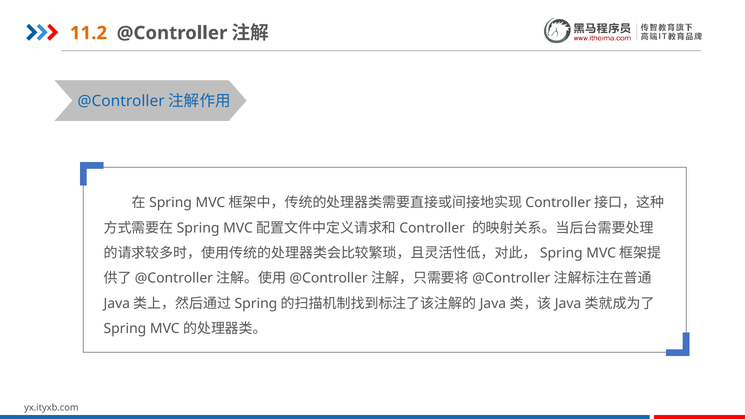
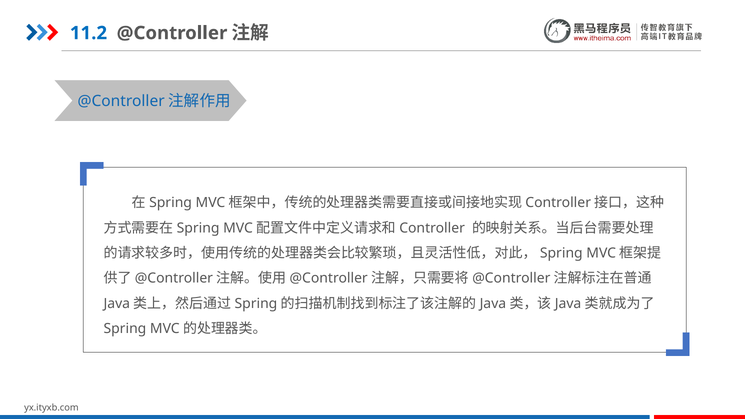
11.2 colour: orange -> blue
